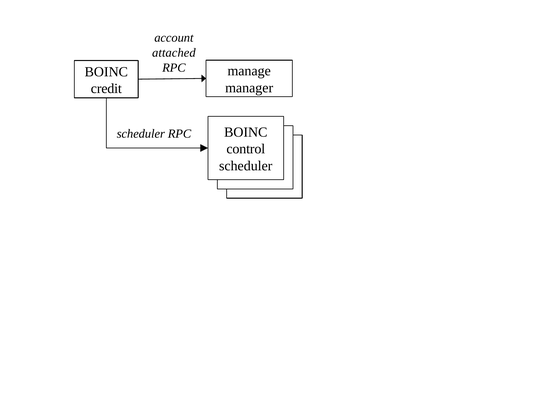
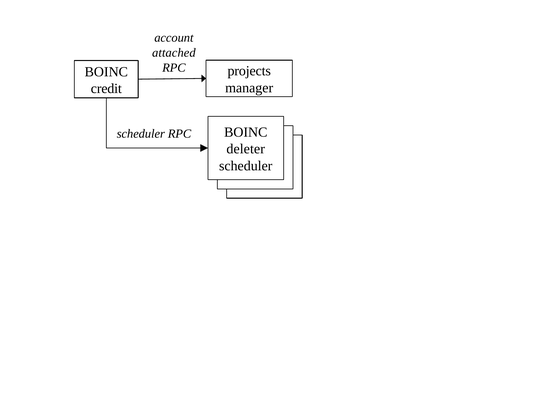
manage: manage -> projects
control: control -> deleter
